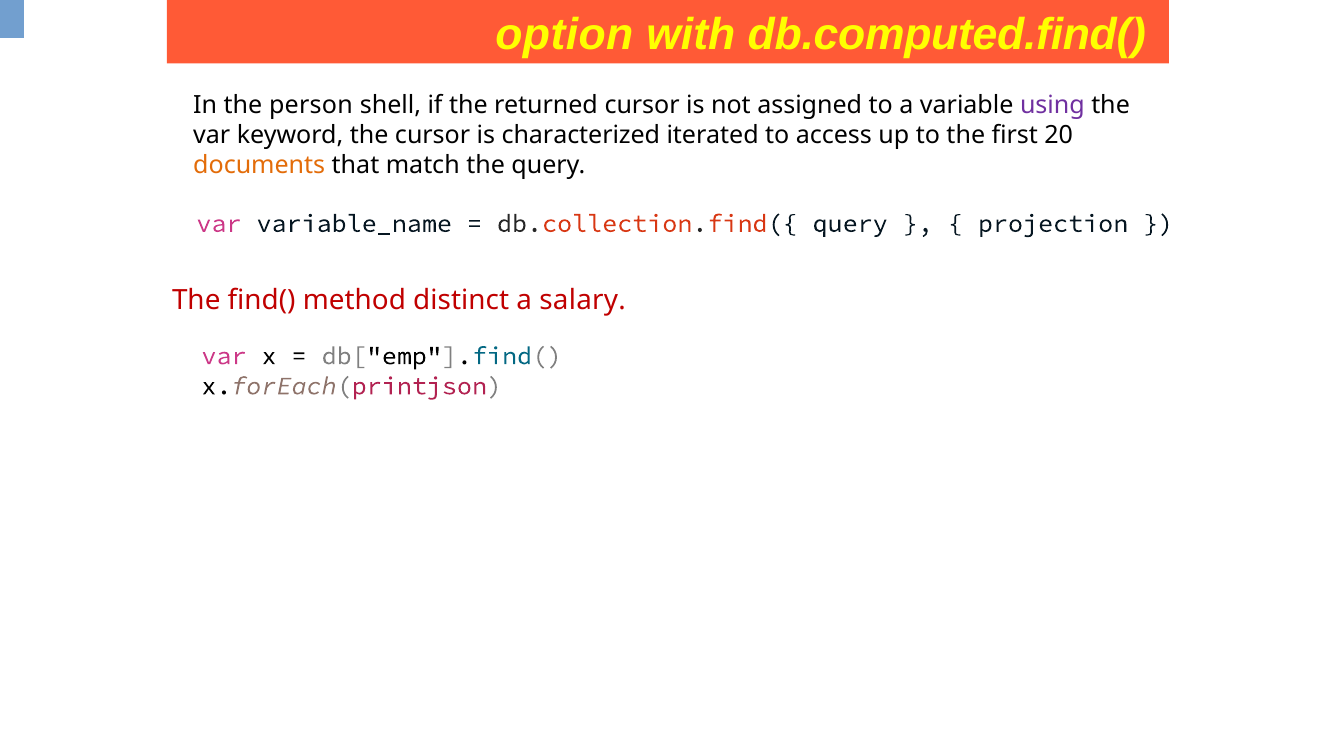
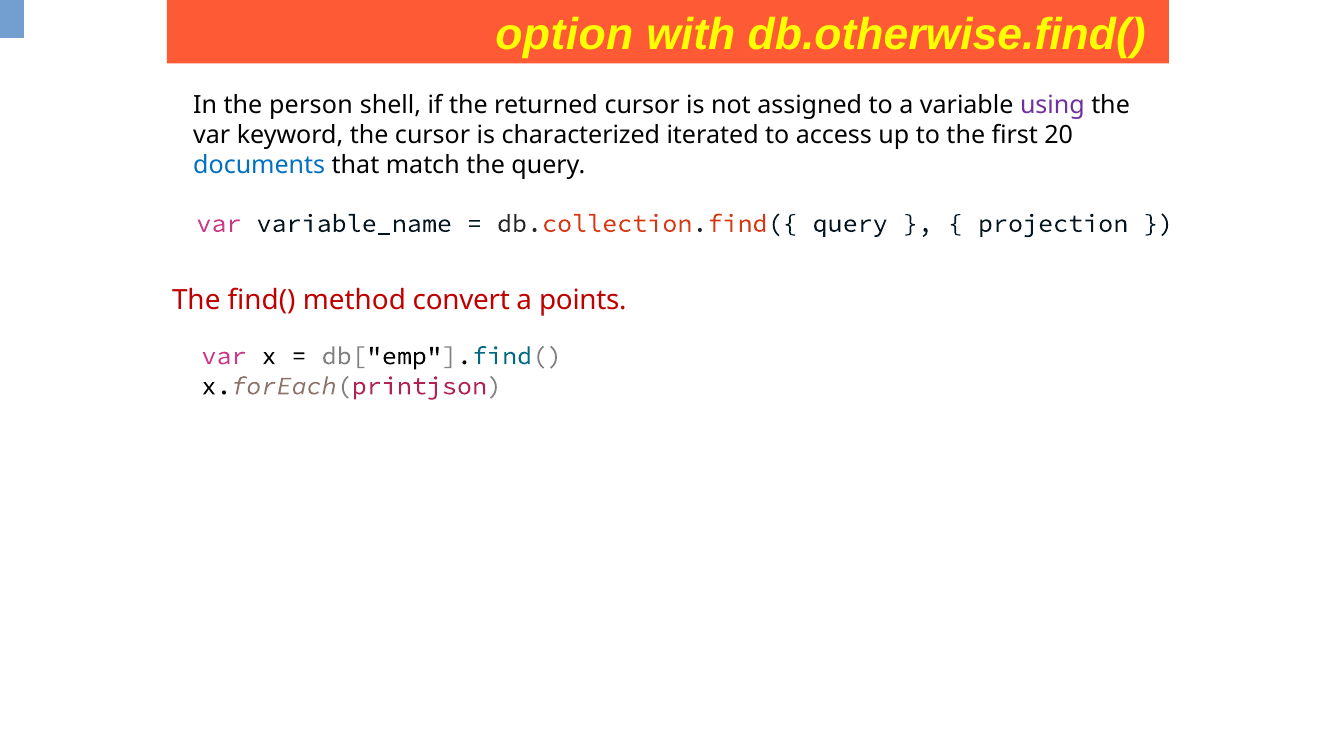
db.computed.find(: db.computed.find( -> db.otherwise.find(
documents colour: orange -> blue
distinct: distinct -> convert
salary: salary -> points
